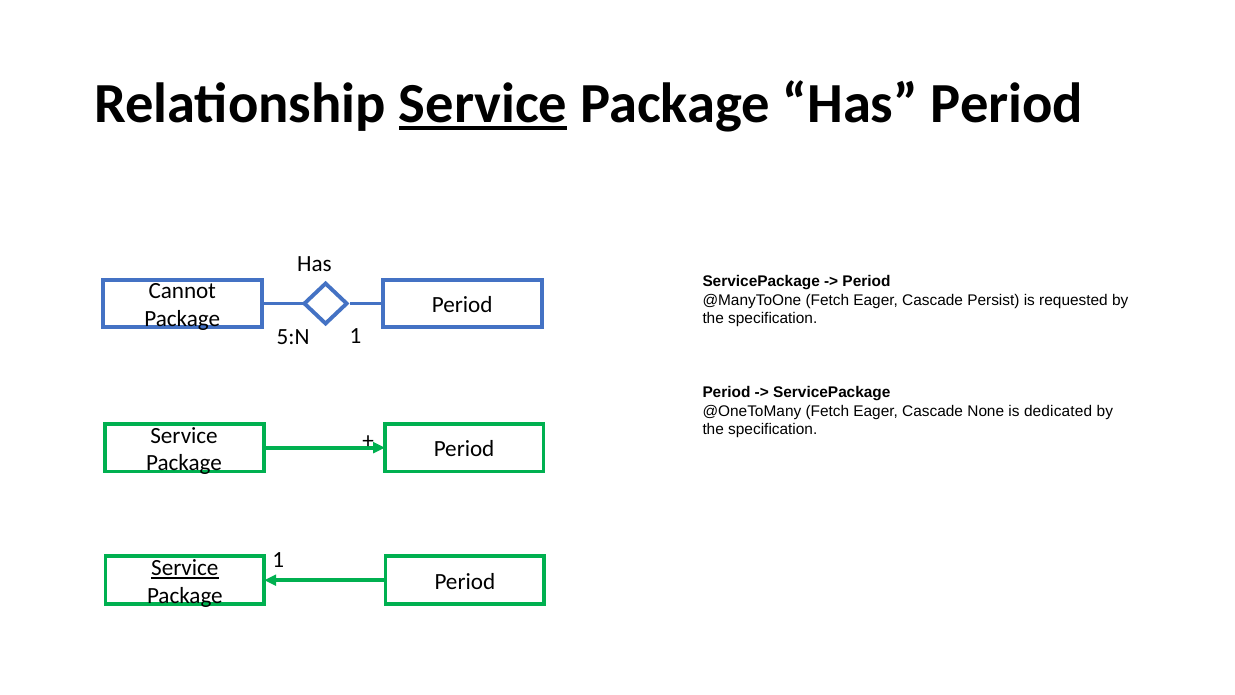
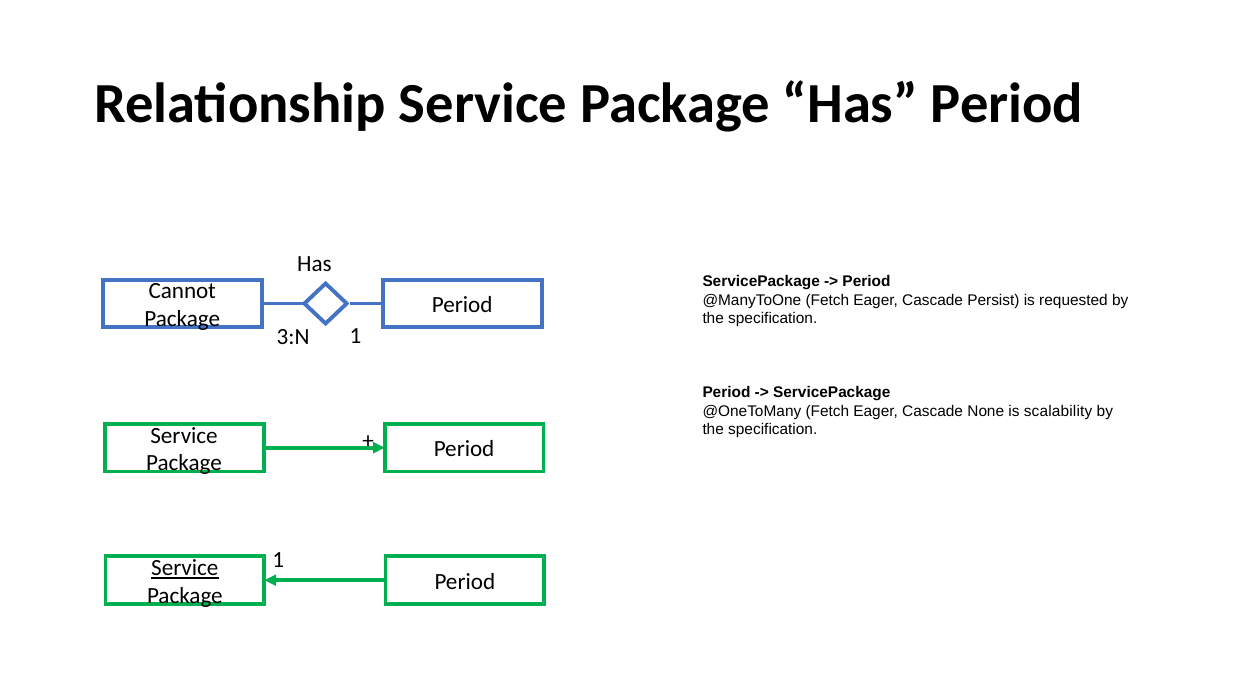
Service at (483, 104) underline: present -> none
5:N: 5:N -> 3:N
dedicated: dedicated -> scalability
